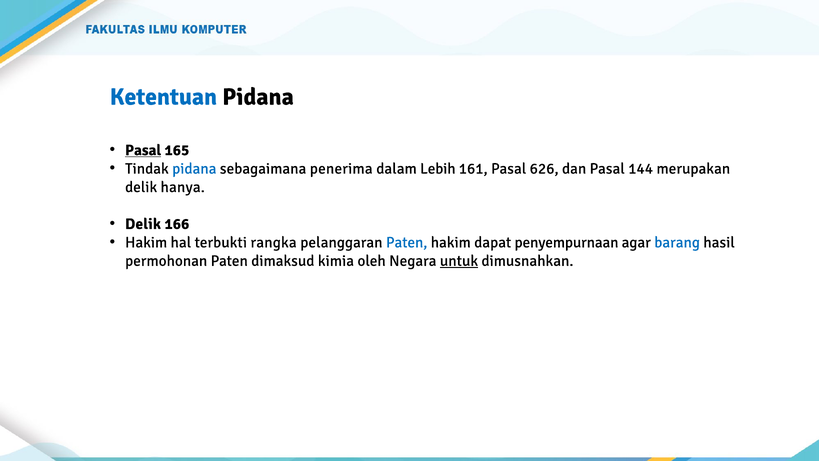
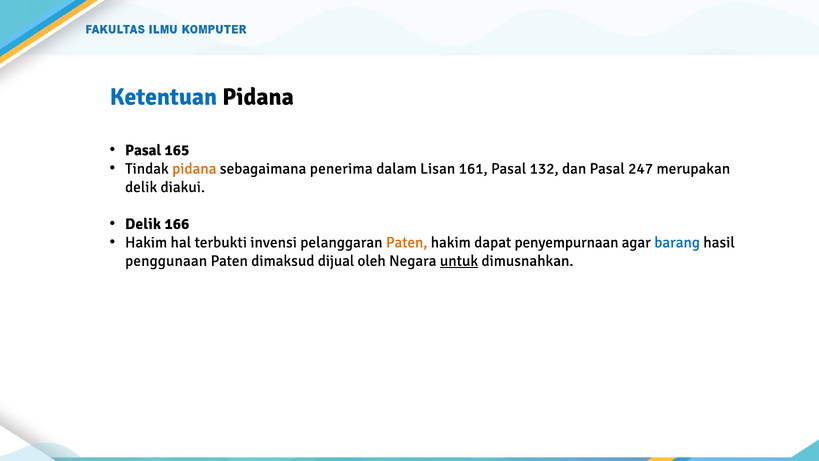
Pasal at (143, 150) underline: present -> none
pidana at (194, 168) colour: blue -> orange
Lebih: Lebih -> Lisan
626: 626 -> 132
144: 144 -> 247
hanya: hanya -> diakui
rangka: rangka -> invensi
Paten at (407, 242) colour: blue -> orange
permohonan: permohonan -> penggunaan
kimia: kimia -> dijual
